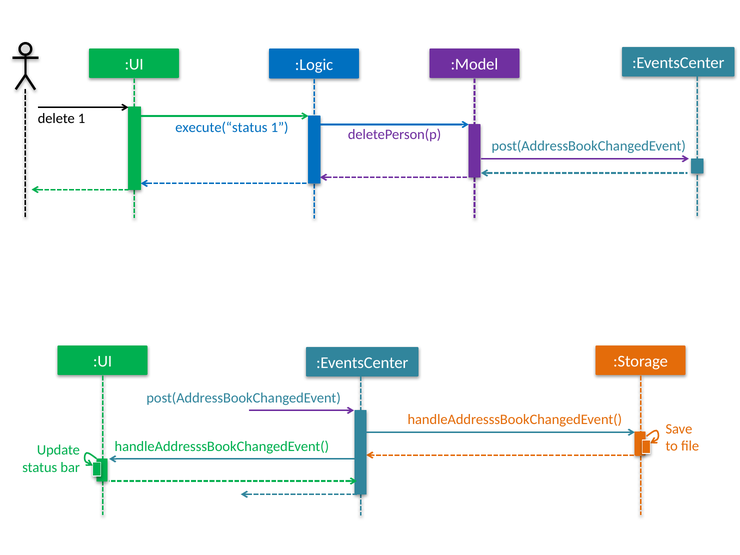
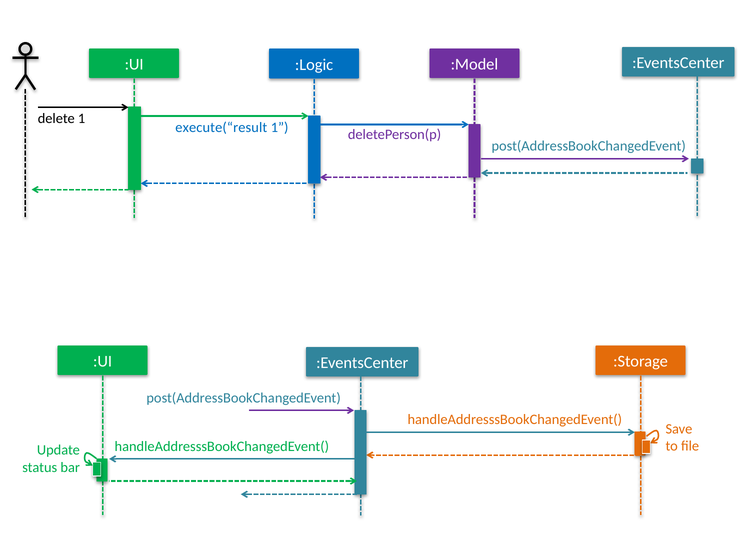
execute(“status: execute(“status -> execute(“result
